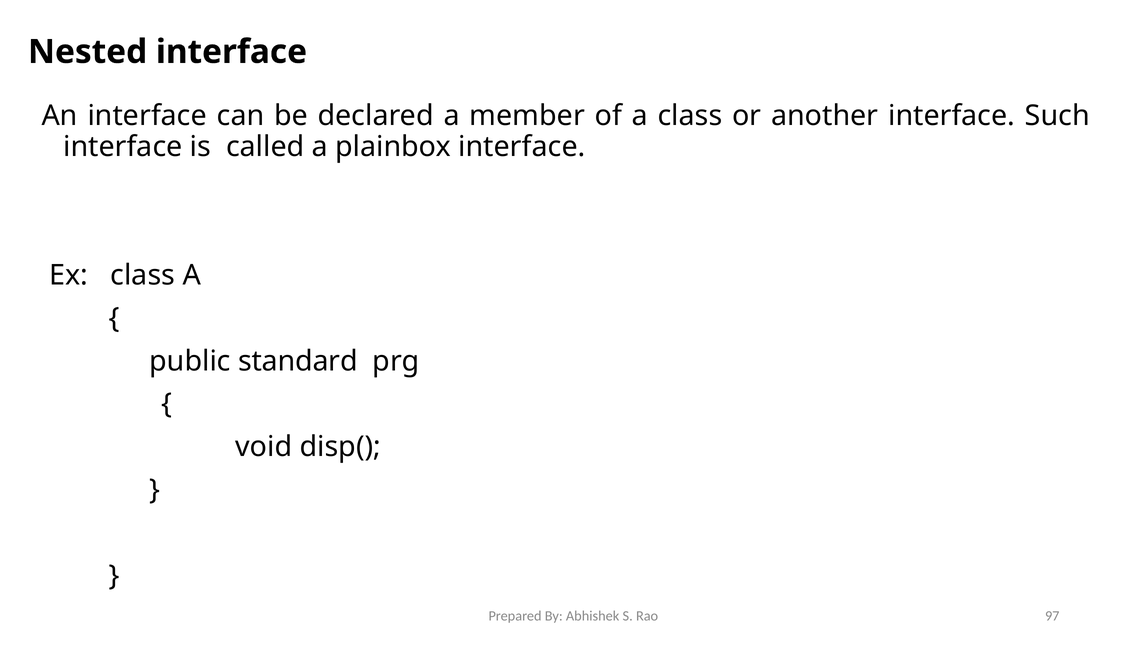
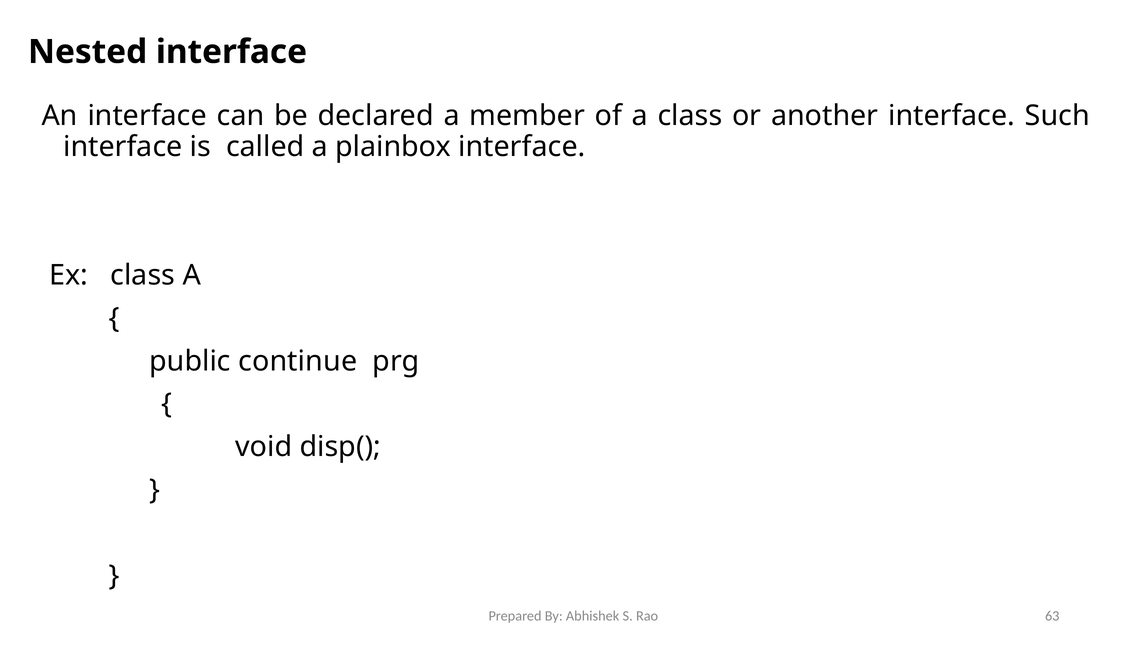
standard: standard -> continue
97: 97 -> 63
